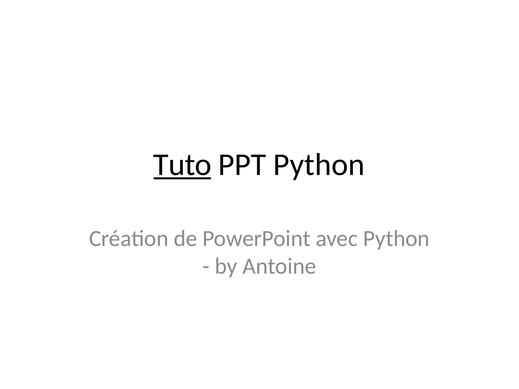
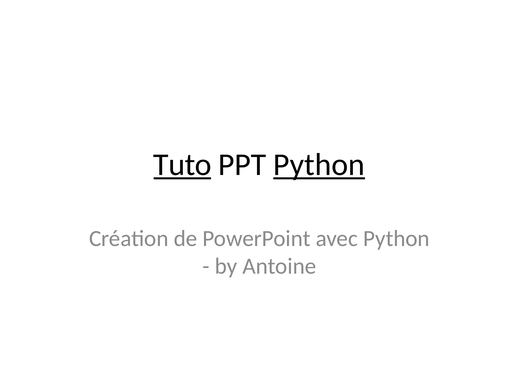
Python at (319, 165) underline: none -> present
